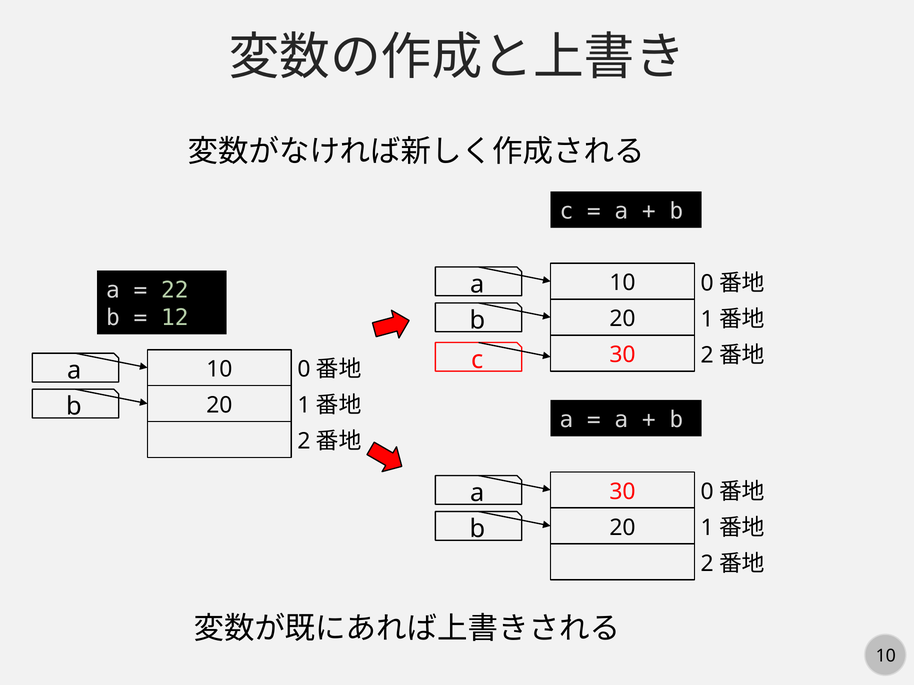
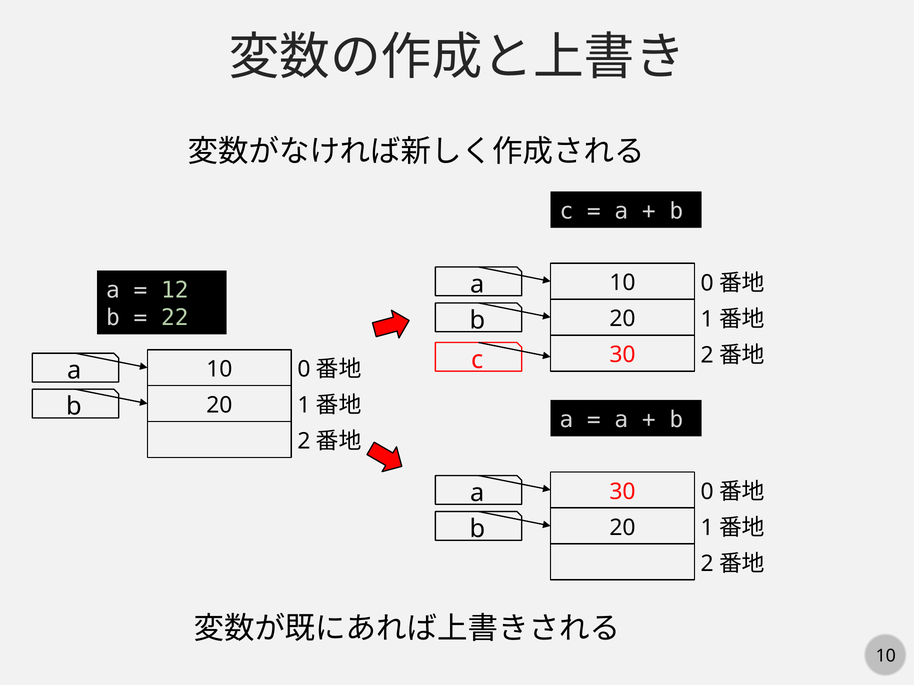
22: 22 -> 12
12: 12 -> 22
